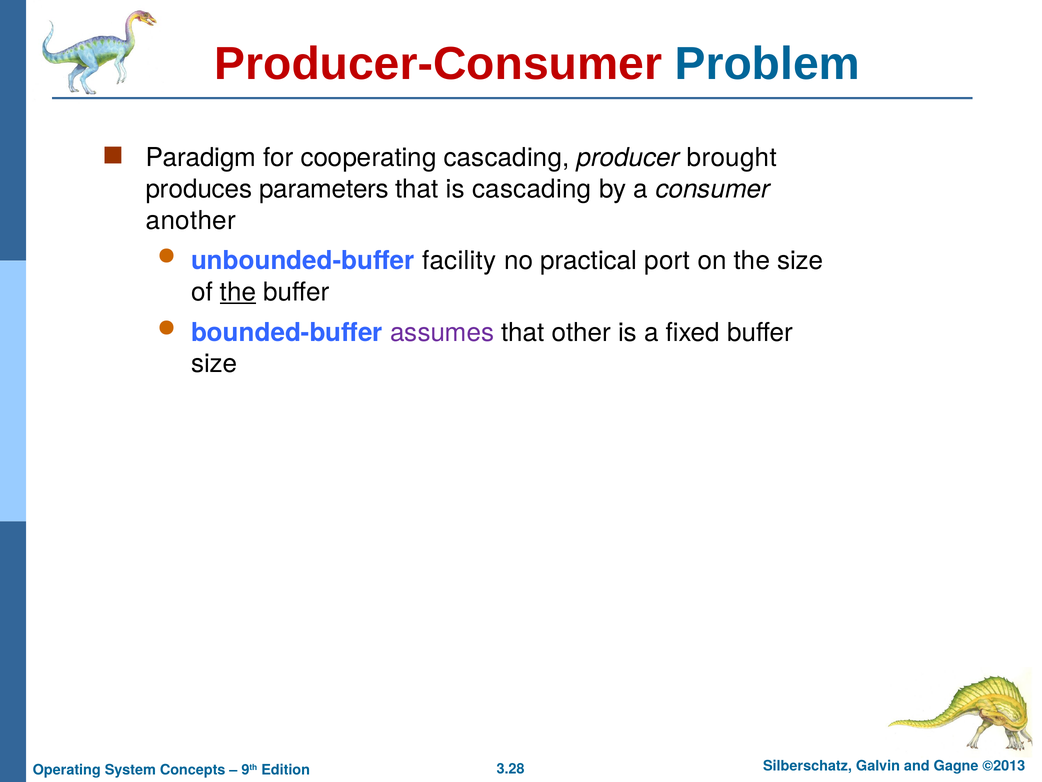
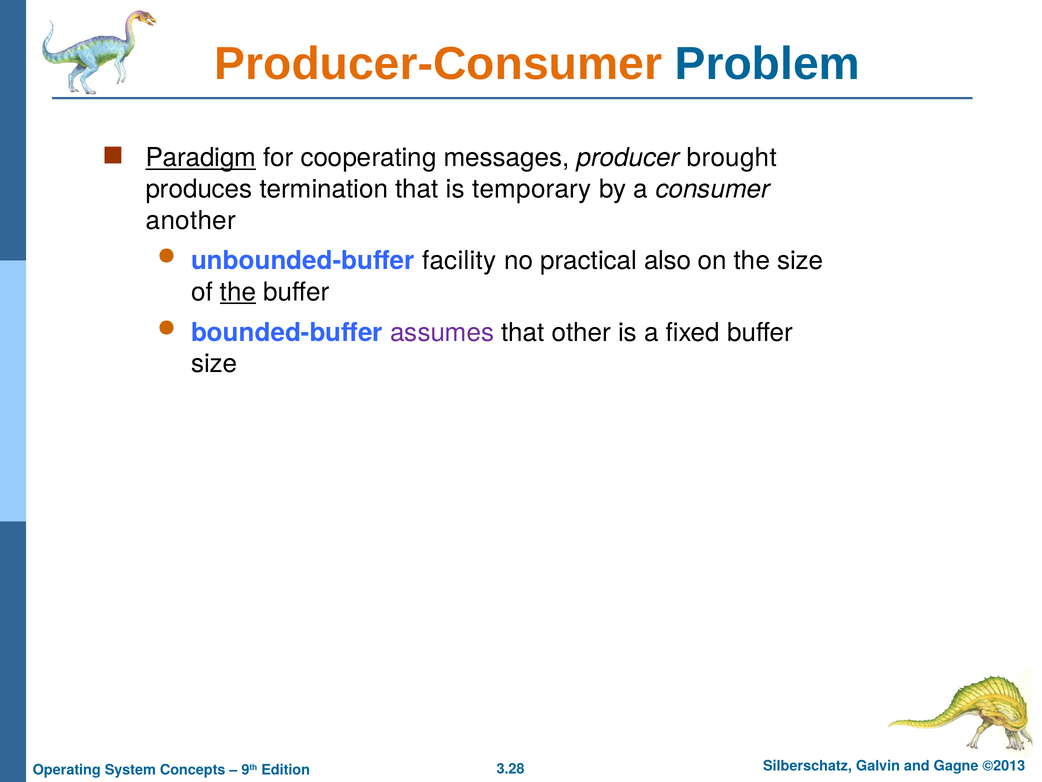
Producer-Consumer colour: red -> orange
Paradigm underline: none -> present
cooperating cascading: cascading -> messages
parameters: parameters -> termination
is cascading: cascading -> temporary
port: port -> also
